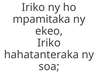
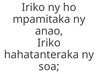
ekeo: ekeo -> anao
